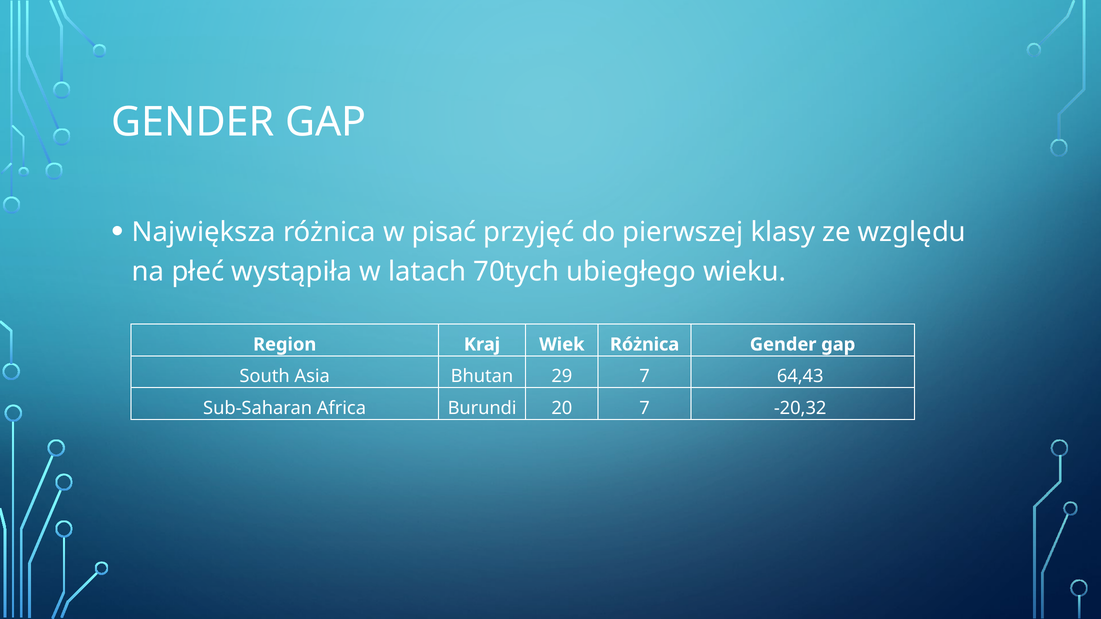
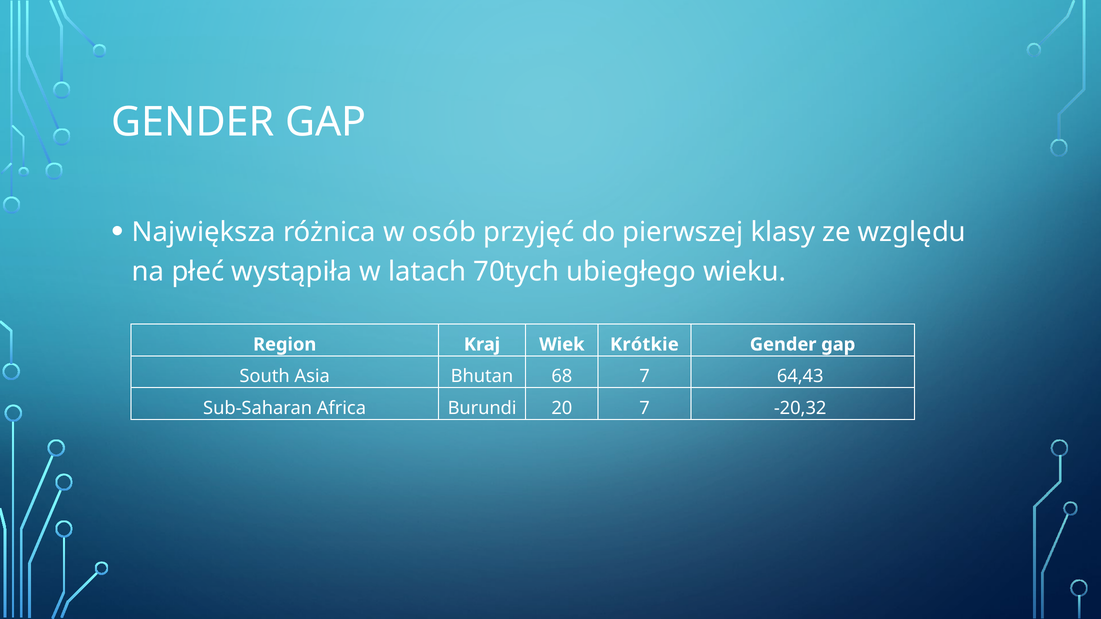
pisać: pisać -> osób
Wiek Różnica: Różnica -> Krótkie
29: 29 -> 68
